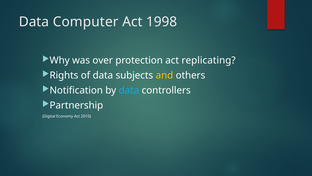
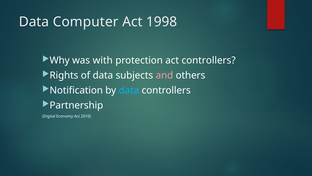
over: over -> with
act replicating: replicating -> controllers
and colour: yellow -> pink
